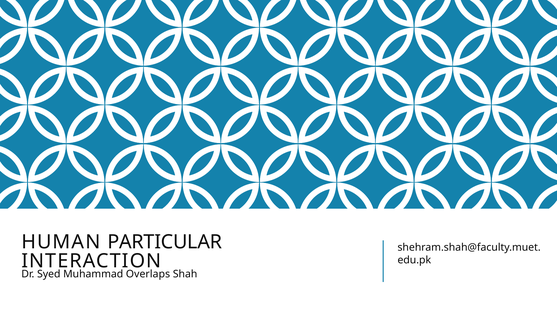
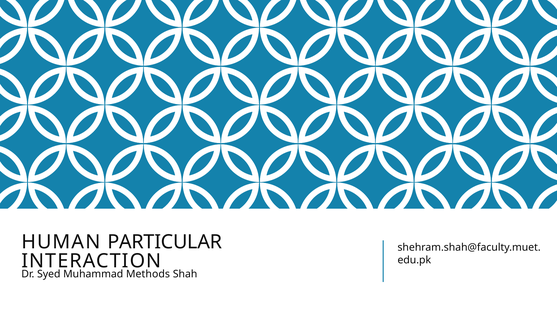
Overlaps: Overlaps -> Methods
